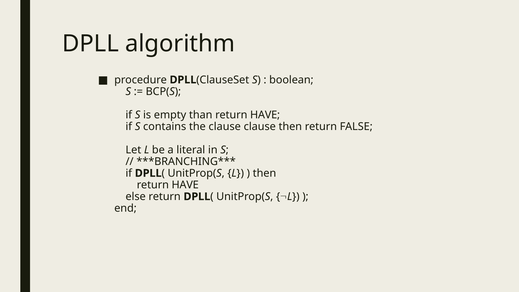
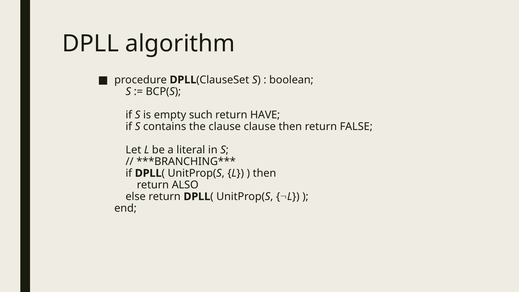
than: than -> such
HAVE at (185, 185): HAVE -> ALSO
